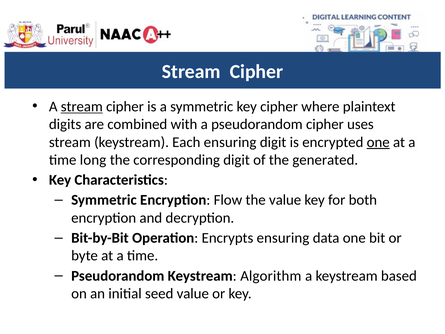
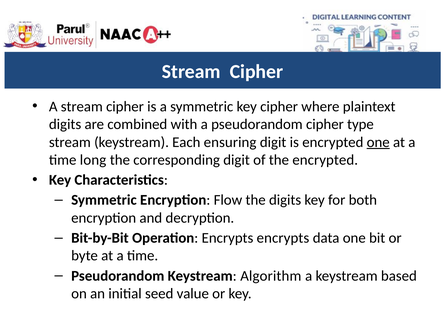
stream at (82, 106) underline: present -> none
uses: uses -> type
the generated: generated -> encrypted
the value: value -> digits
Encrypts ensuring: ensuring -> encrypts
